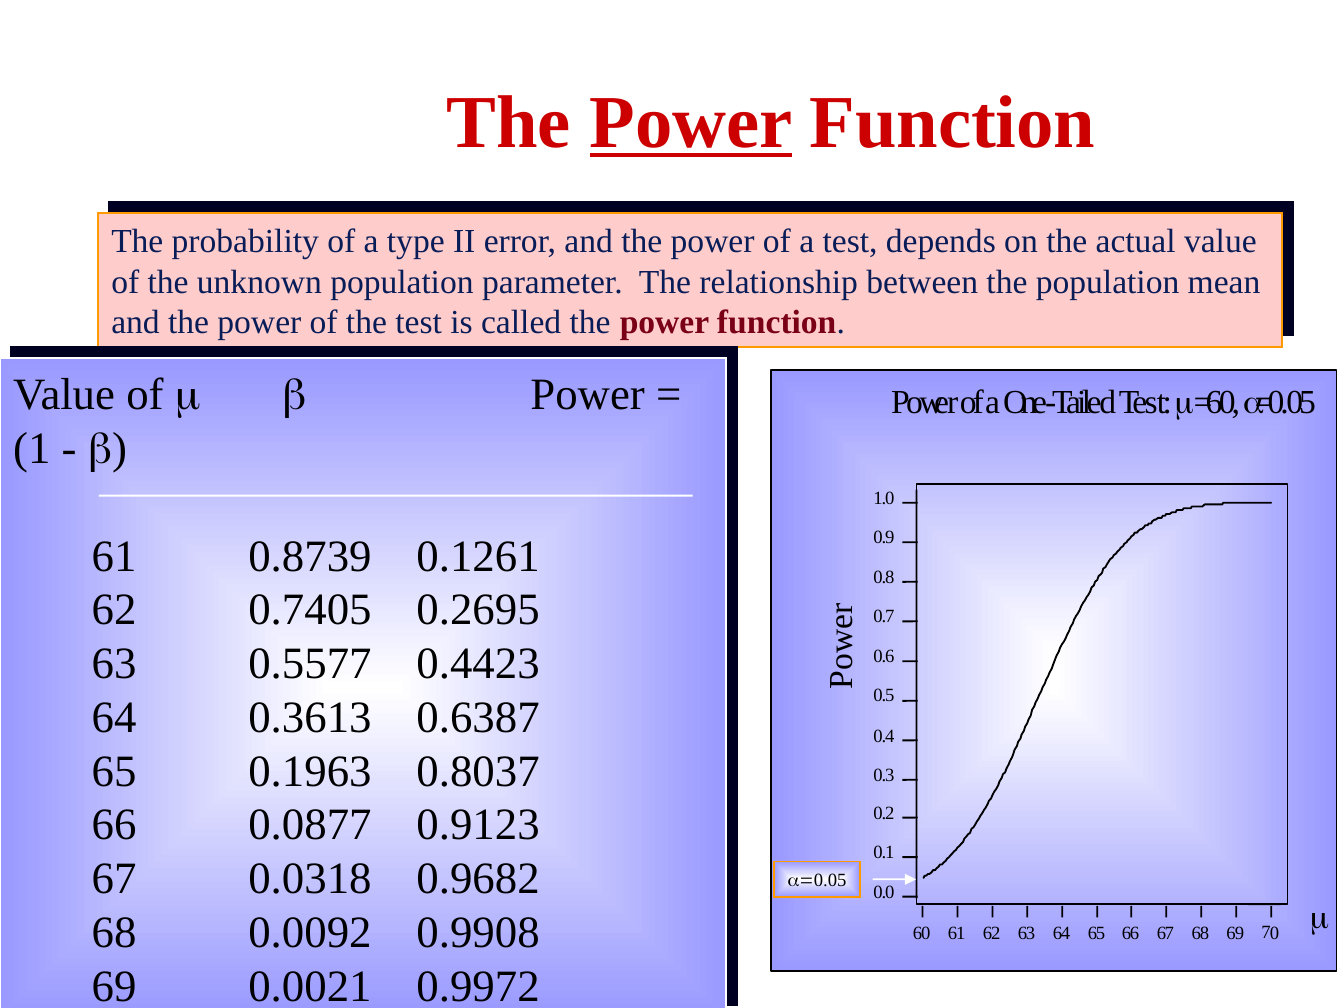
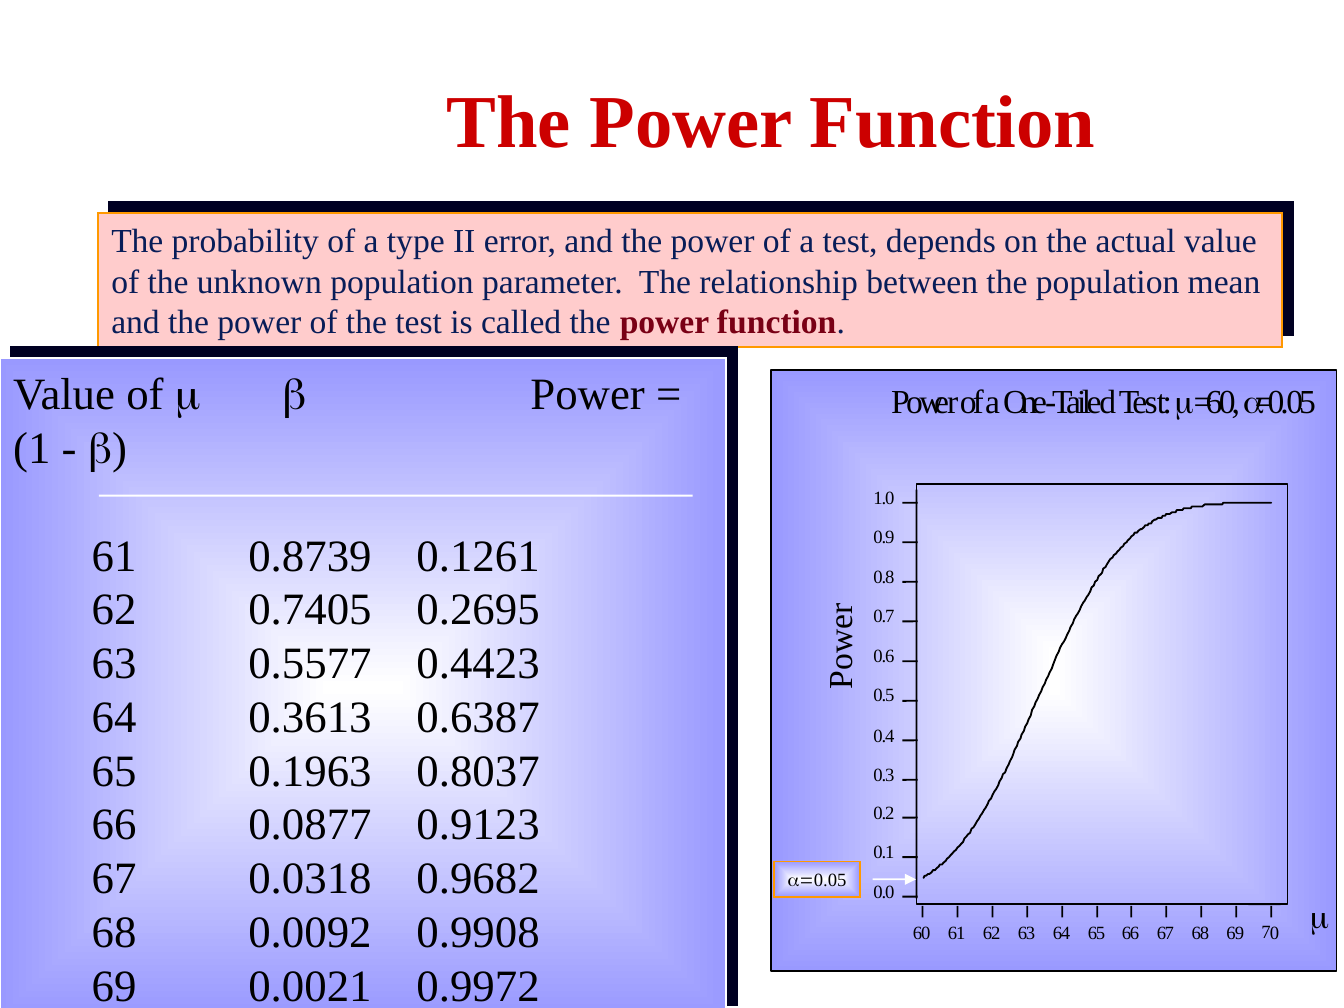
Power at (691, 123) underline: present -> none
